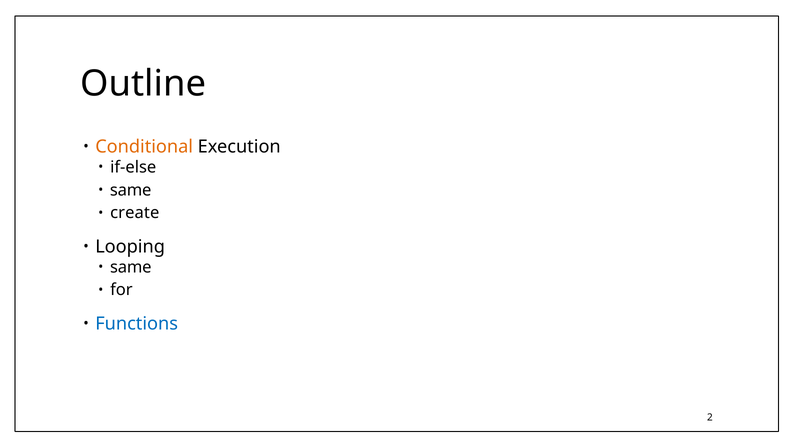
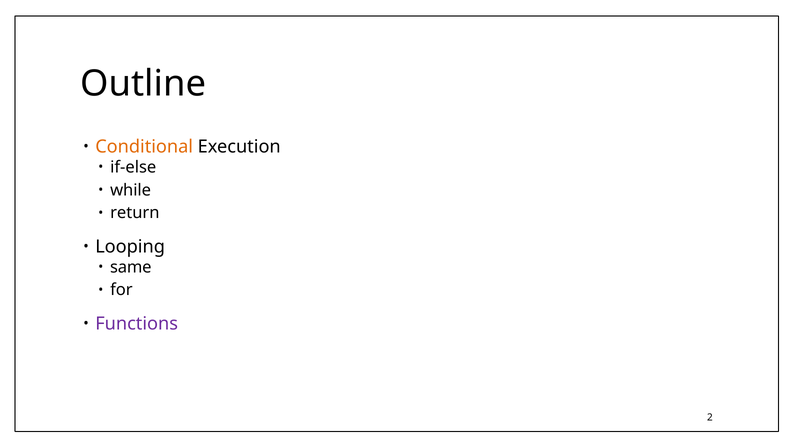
same at (131, 190): same -> while
create: create -> return
Functions colour: blue -> purple
